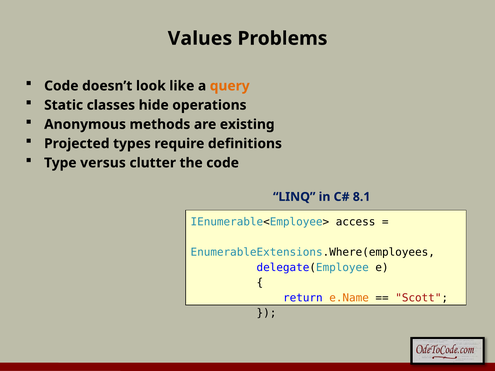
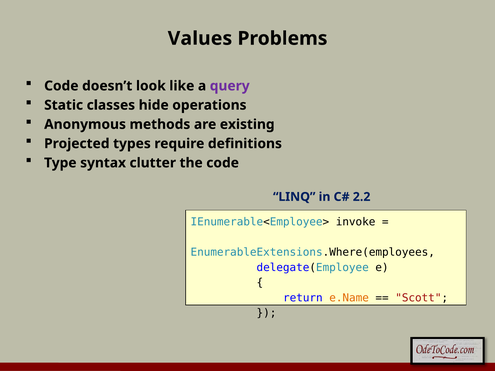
query colour: orange -> purple
versus: versus -> syntax
8.1: 8.1 -> 2.2
access: access -> invoke
